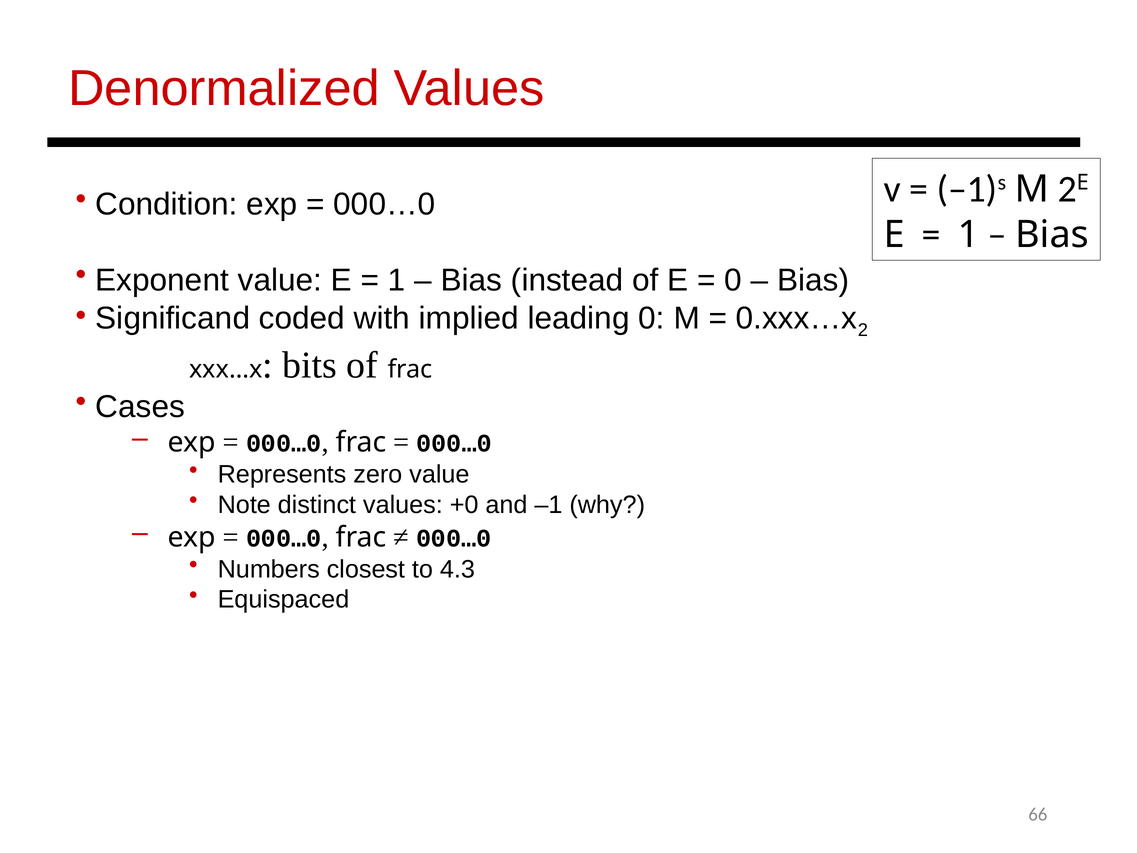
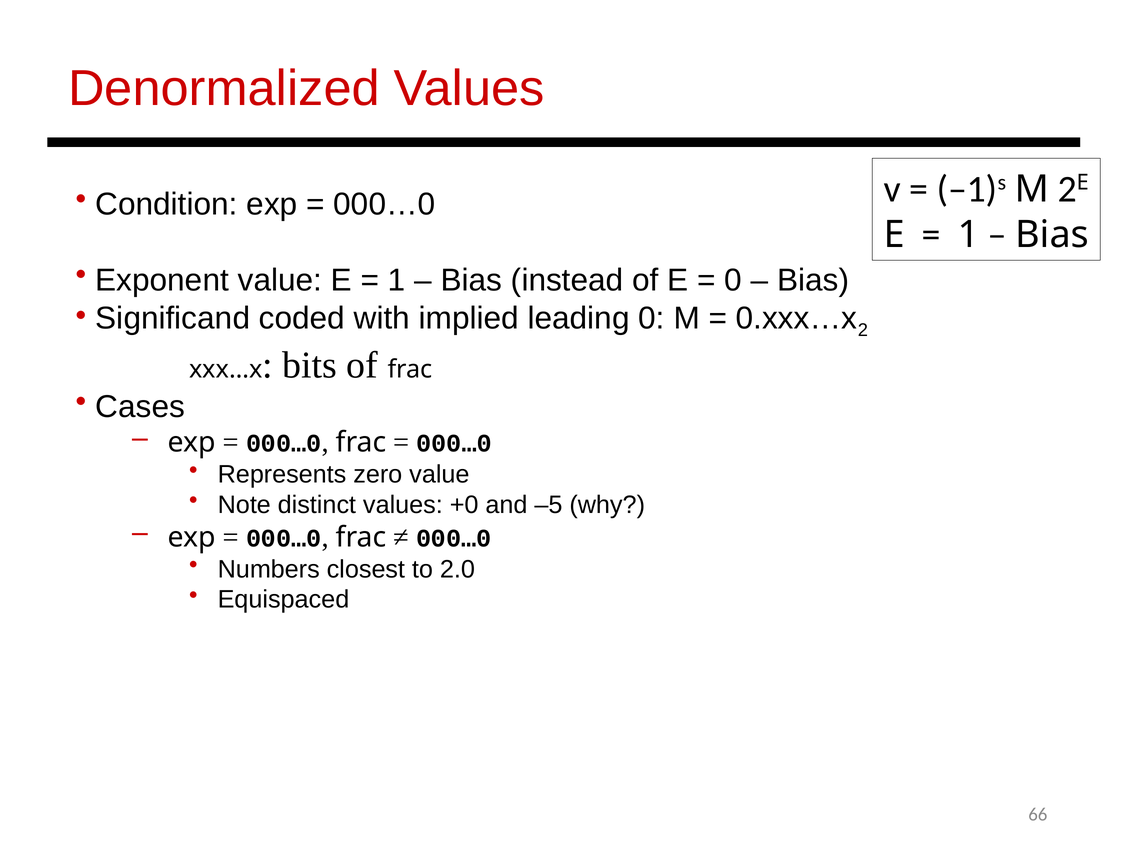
–1: –1 -> –5
4.3: 4.3 -> 2.0
